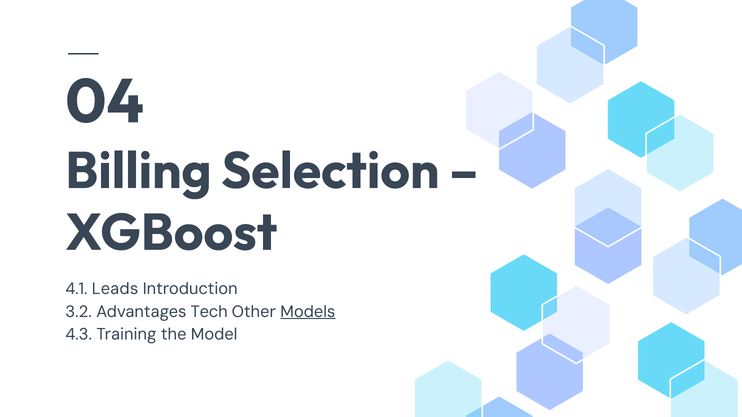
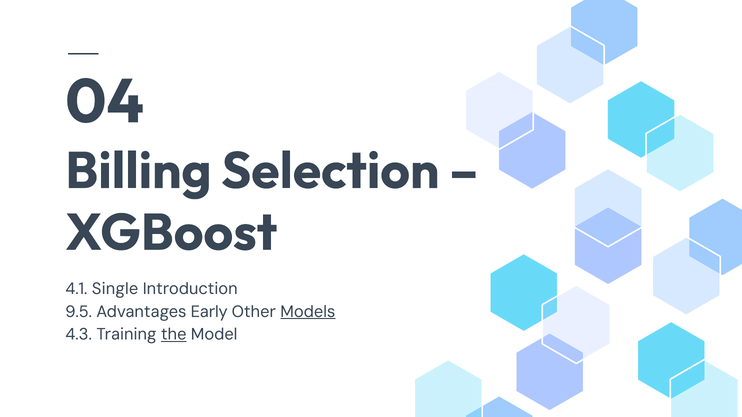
Leads: Leads -> Single
3.2: 3.2 -> 9.5
Tech: Tech -> Early
the underline: none -> present
